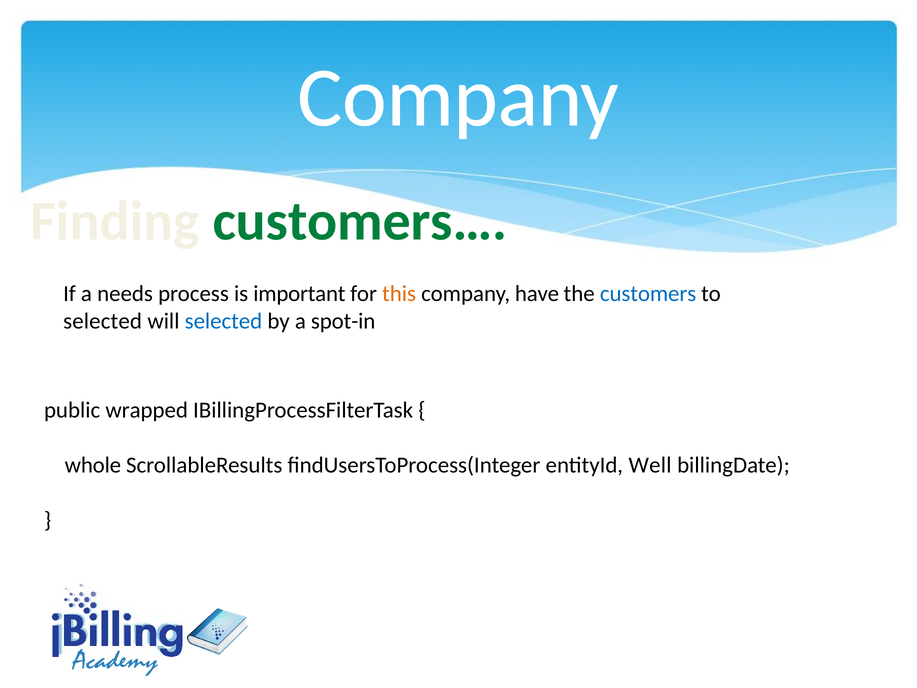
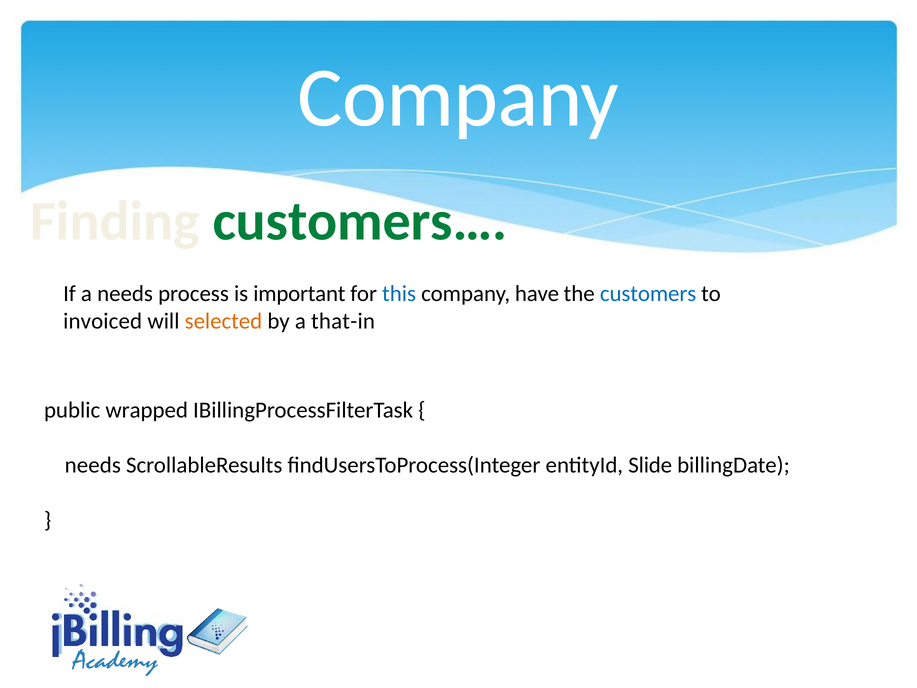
this colour: orange -> blue
selected at (103, 321): selected -> invoiced
selected at (223, 321) colour: blue -> orange
spot-in: spot-in -> that-in
whole at (93, 465): whole -> needs
Well: Well -> Slide
